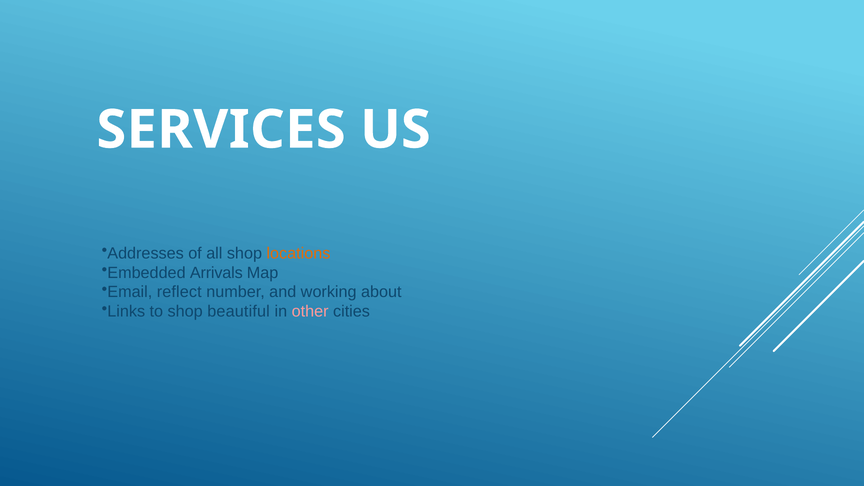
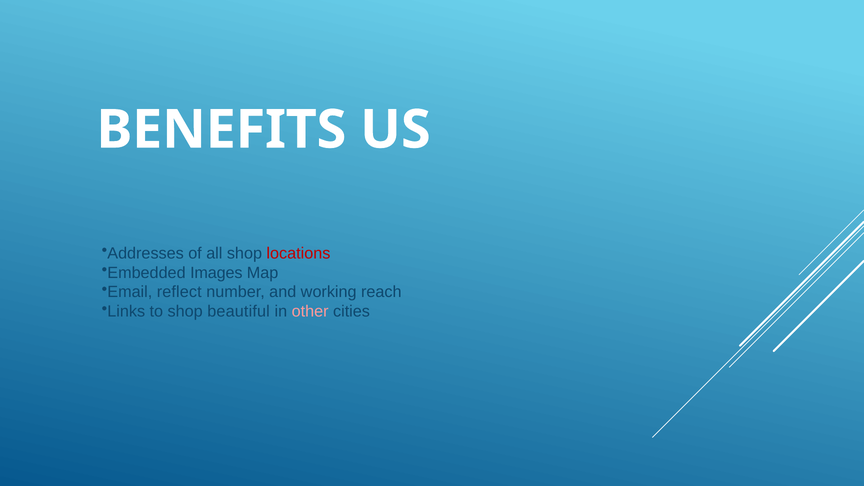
SERVICES: SERVICES -> BENEFITS
locations colour: orange -> red
Arrivals: Arrivals -> Images
about: about -> reach
